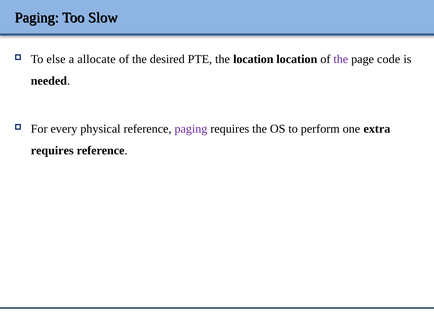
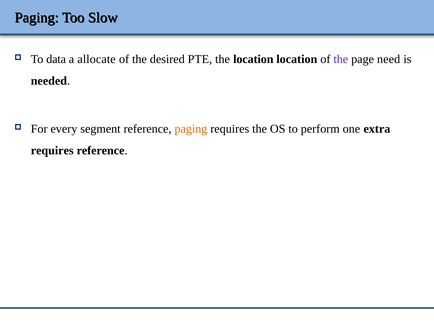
else: else -> data
code: code -> need
physical: physical -> segment
paging at (191, 129) colour: purple -> orange
